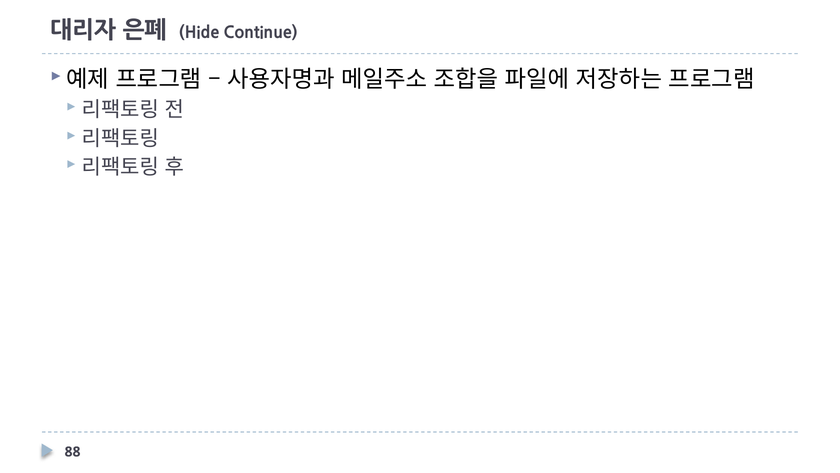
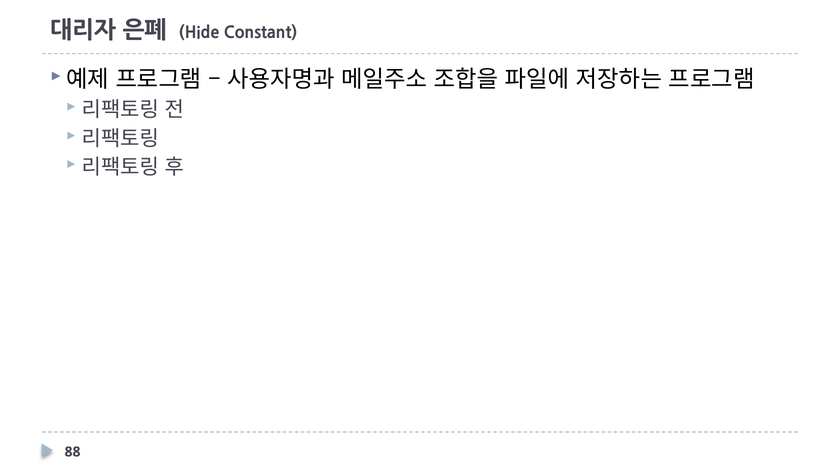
Continue: Continue -> Constant
